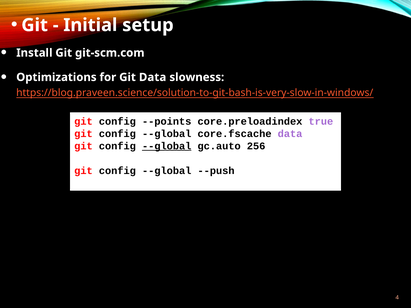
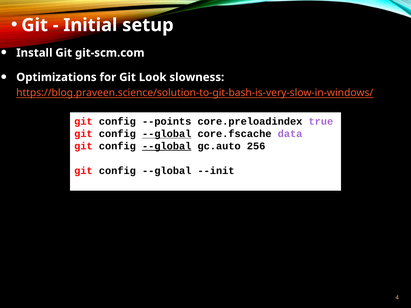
Git Data: Data -> Look
--global at (167, 134) underline: none -> present
--push: --push -> --init
